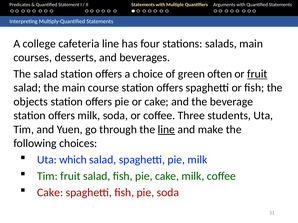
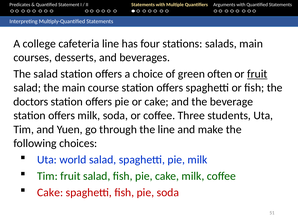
objects: objects -> doctors
line at (166, 130) underline: present -> none
which: which -> world
